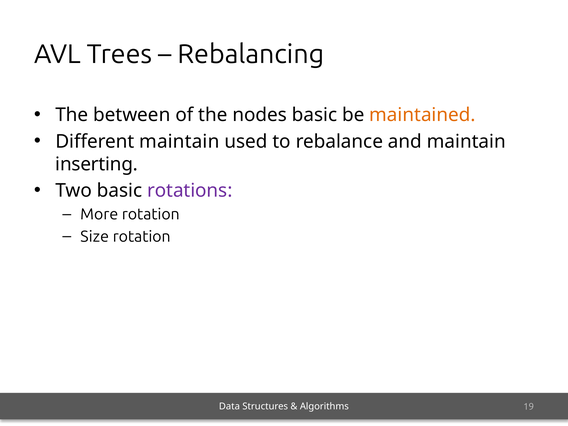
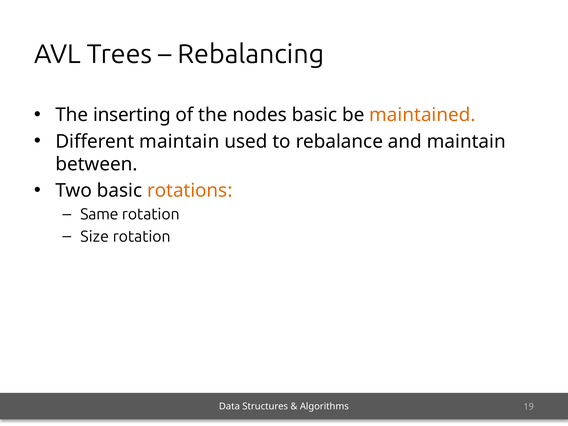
between: between -> inserting
inserting: inserting -> between
rotations colour: purple -> orange
More: More -> Same
